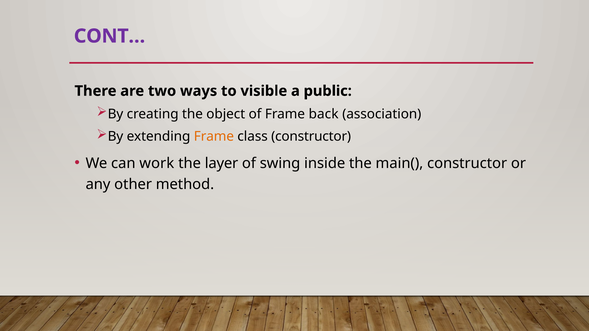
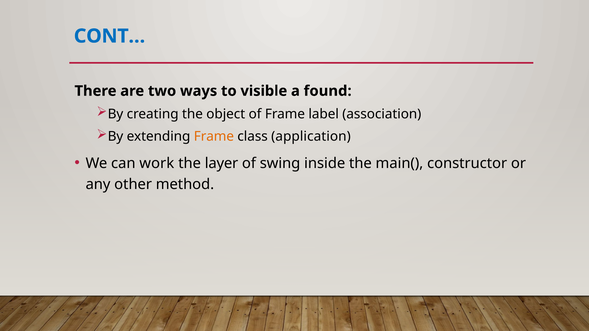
CONT… colour: purple -> blue
public: public -> found
back: back -> label
class constructor: constructor -> application
